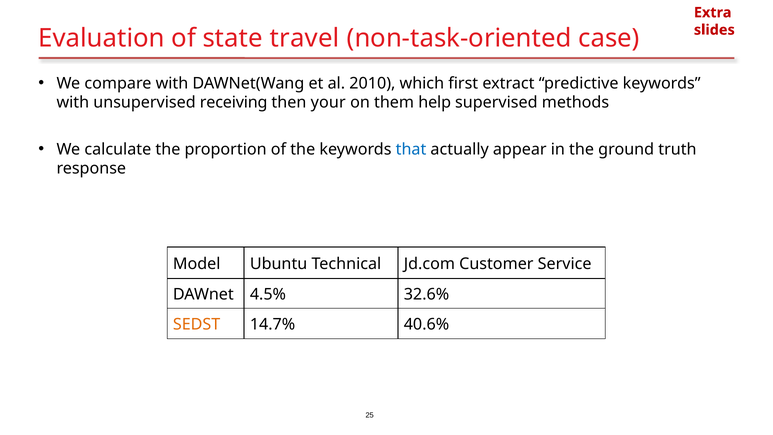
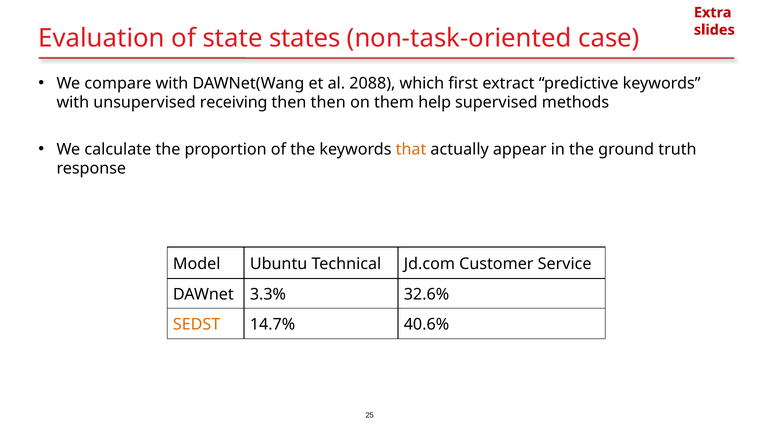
travel: travel -> states
2010: 2010 -> 2088
then your: your -> then
that colour: blue -> orange
4.5%: 4.5% -> 3.3%
